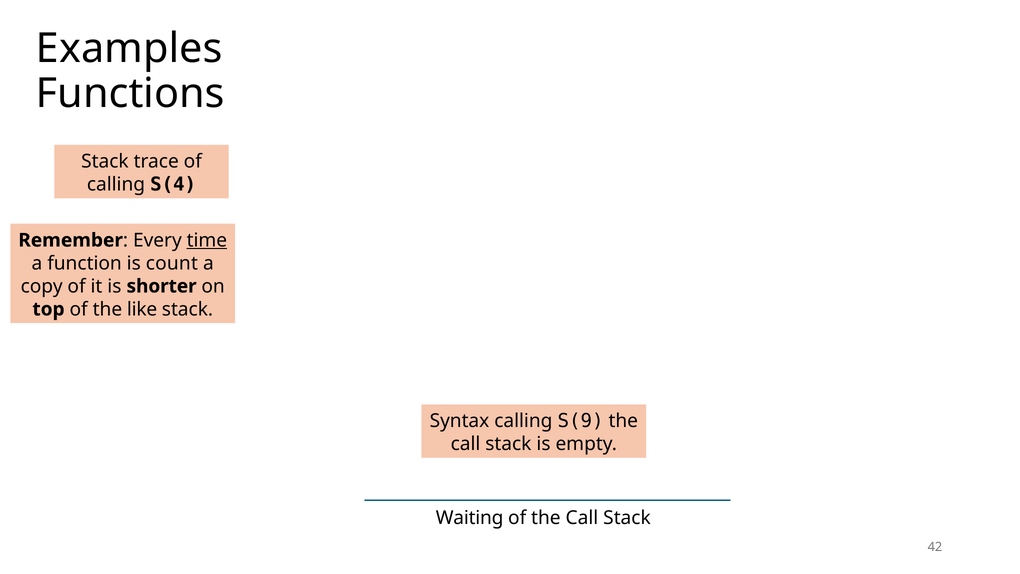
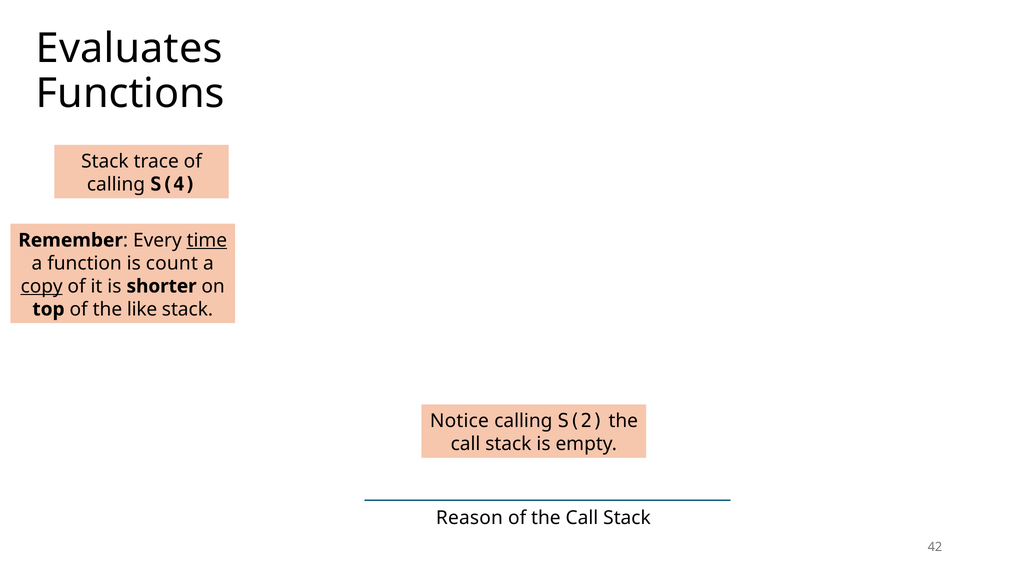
Examples: Examples -> Evaluates
copy underline: none -> present
Syntax: Syntax -> Notice
S(9: S(9 -> S(2
Waiting: Waiting -> Reason
